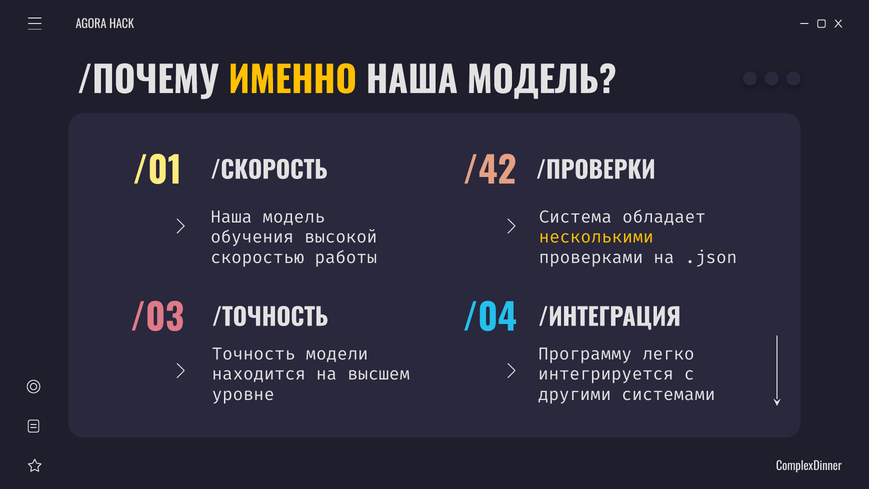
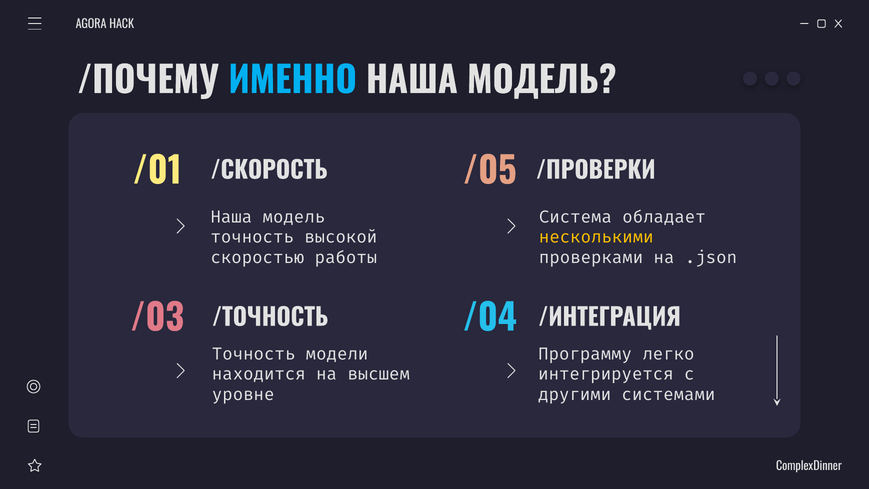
ИМЕННО colour: yellow -> light blue
/42: /42 -> /05
обучения at (252, 237): обучения -> точность
